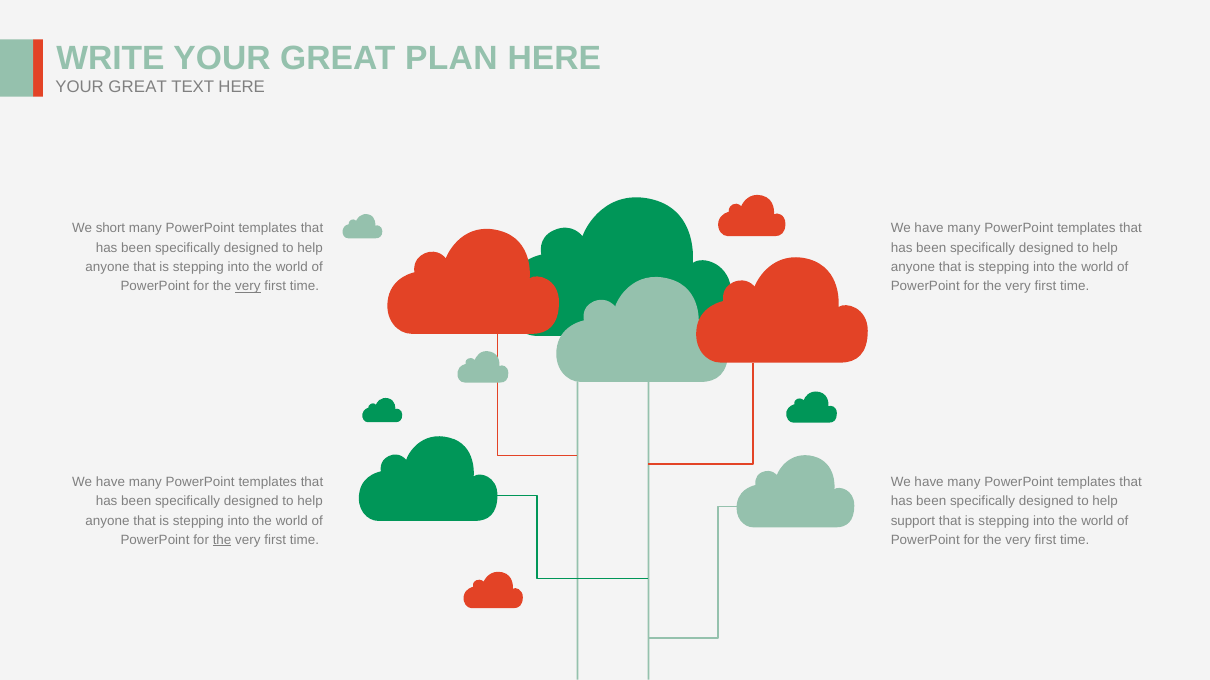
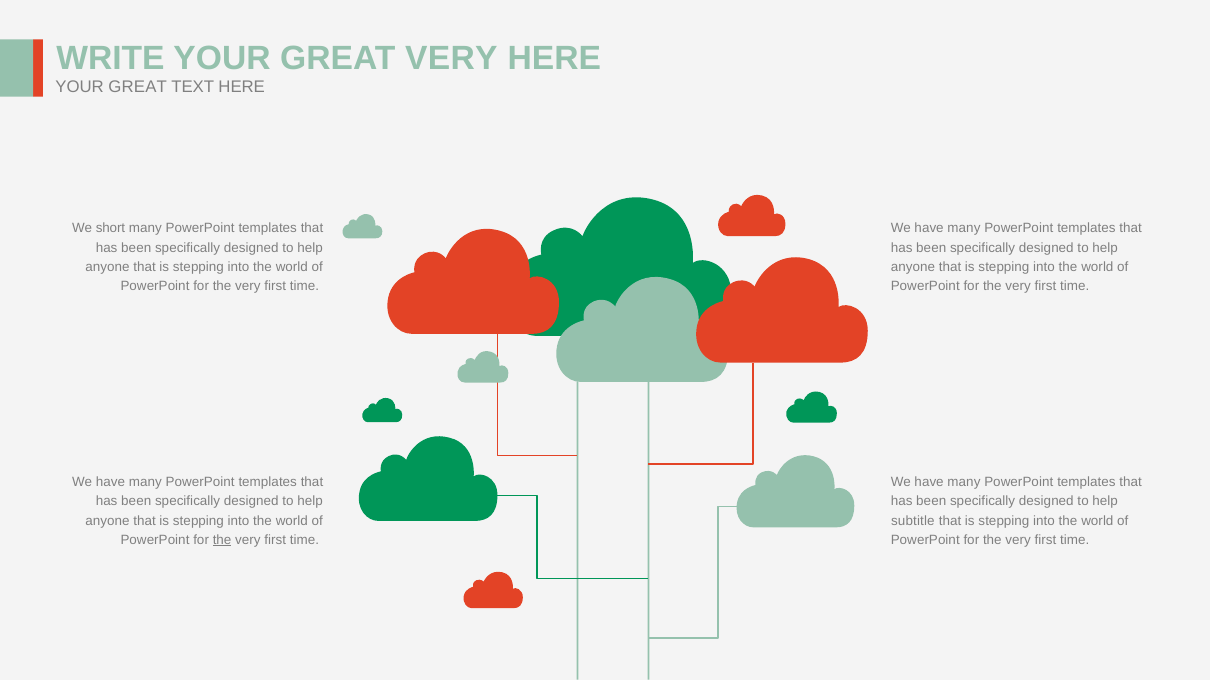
GREAT PLAN: PLAN -> VERY
very at (248, 286) underline: present -> none
support: support -> subtitle
